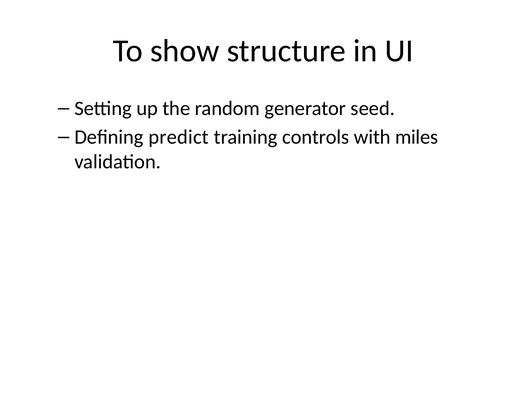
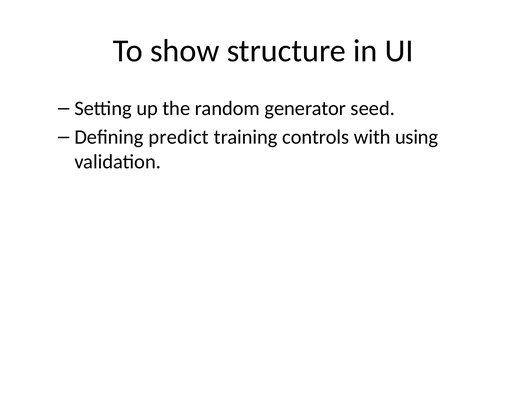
miles: miles -> using
